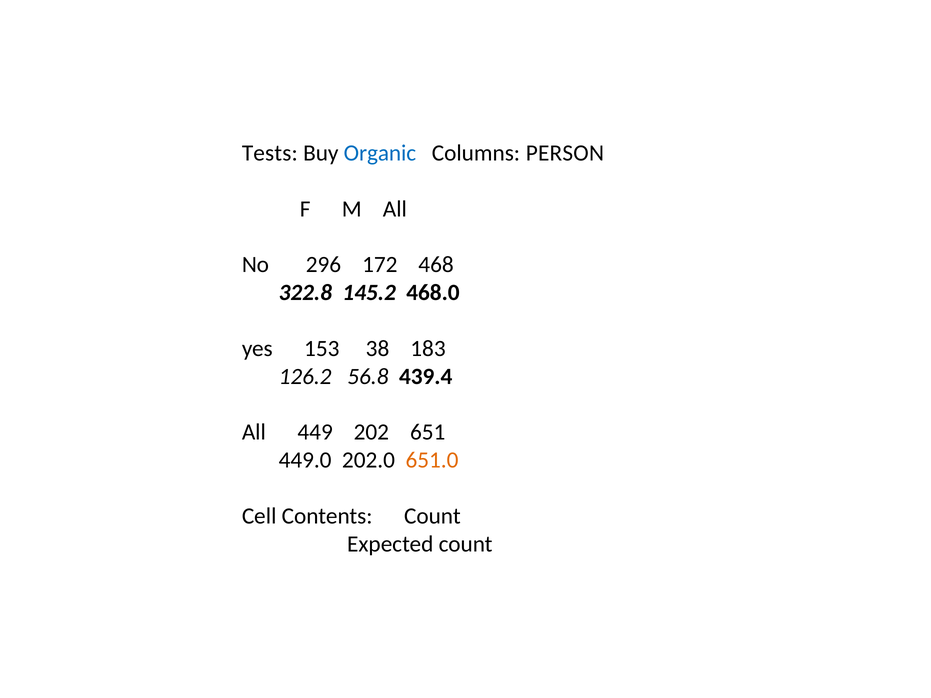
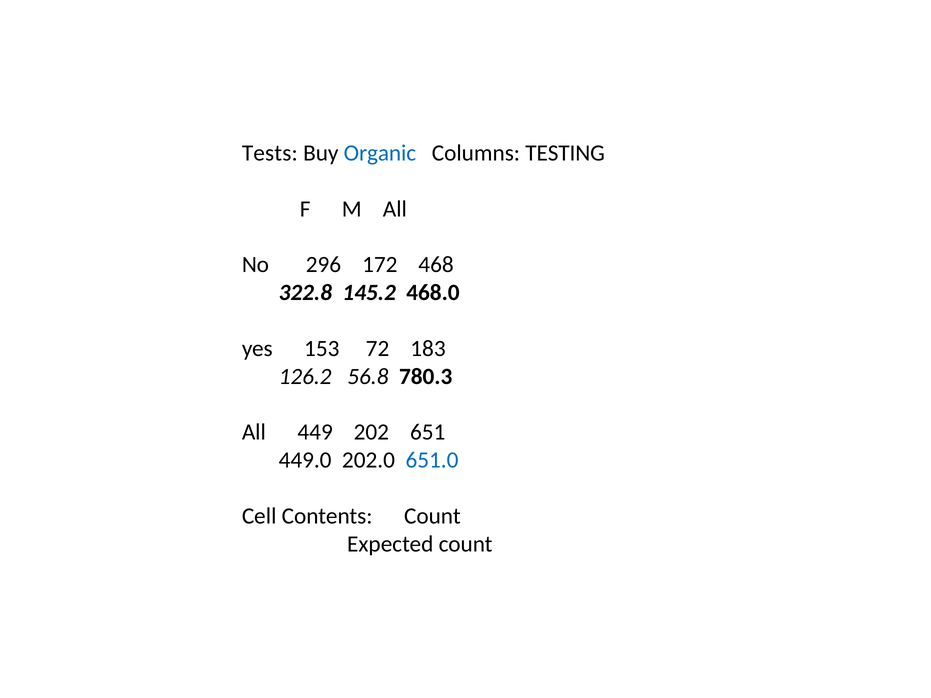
PERSON: PERSON -> TESTING
38: 38 -> 72
439.4: 439.4 -> 780.3
651.0 colour: orange -> blue
